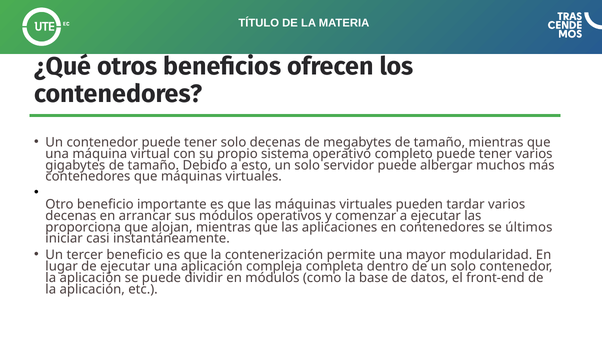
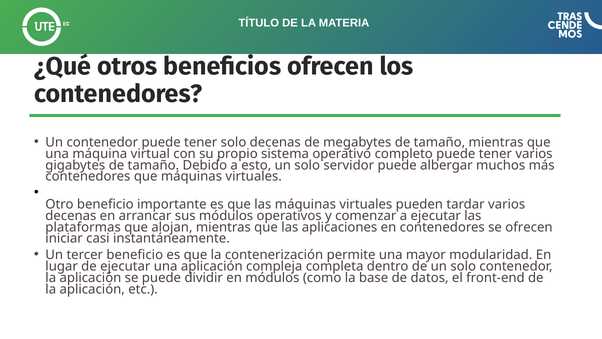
proporciona: proporciona -> plataformas
se últimos: últimos -> ofrecen
